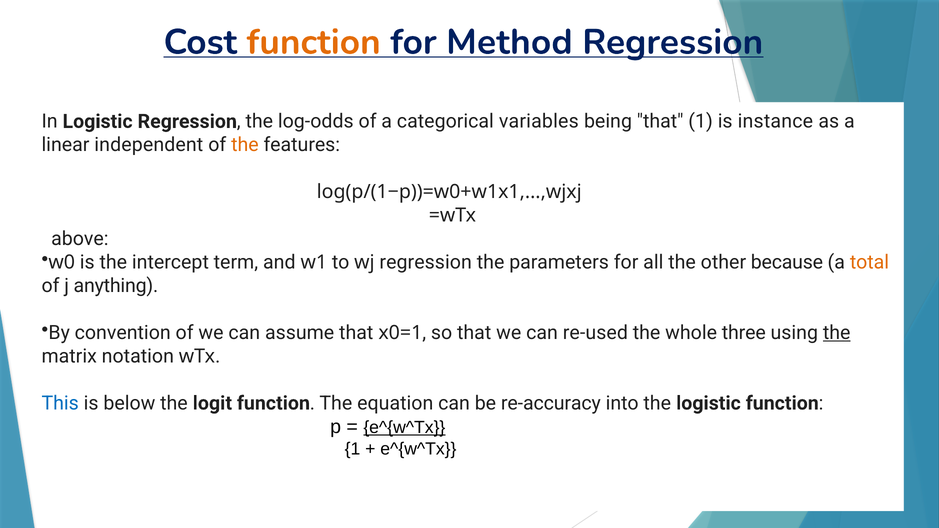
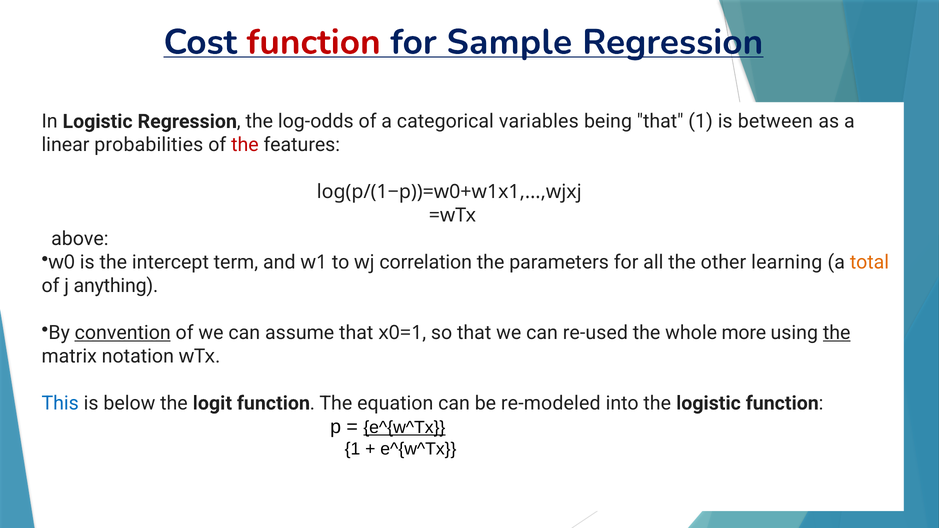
function at (314, 42) colour: orange -> red
Method: Method -> Sample
instance: instance -> between
independent: independent -> probabilities
the at (245, 145) colour: orange -> red
wj regression: regression -> correlation
because: because -> learning
convention underline: none -> present
three: three -> more
re-accuracy: re-accuracy -> re-modeled
